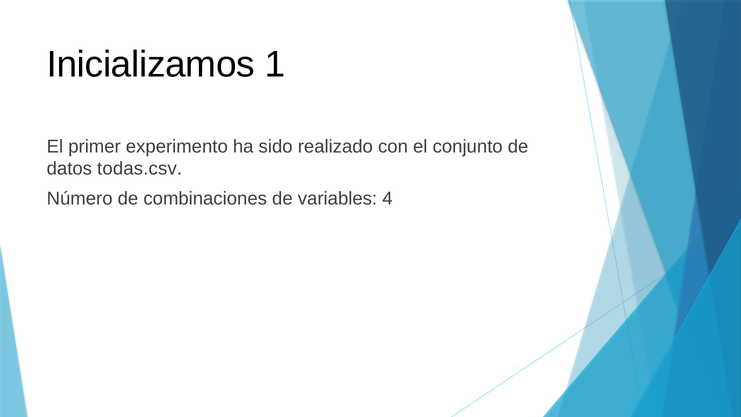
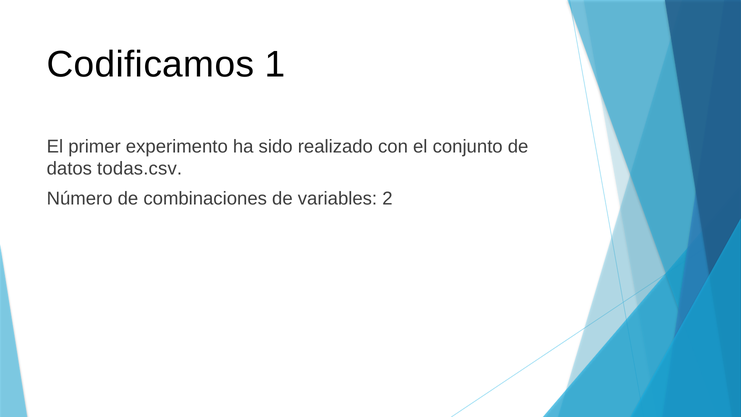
Inicializamos: Inicializamos -> Codificamos
4: 4 -> 2
